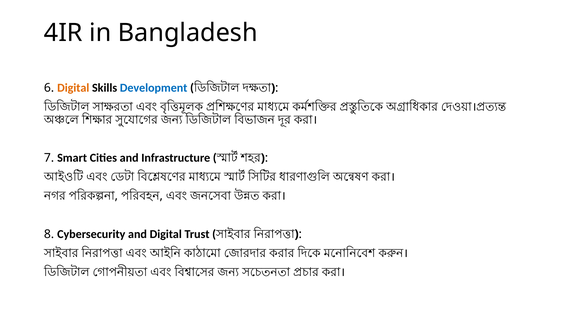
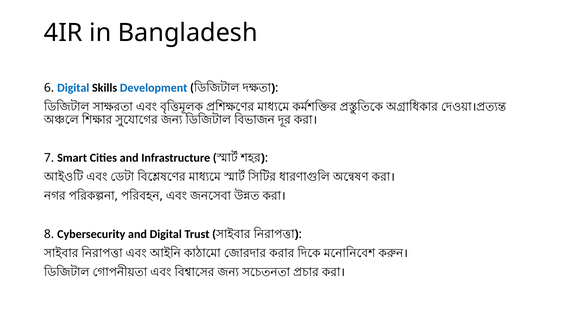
Digital at (73, 88) colour: orange -> blue
